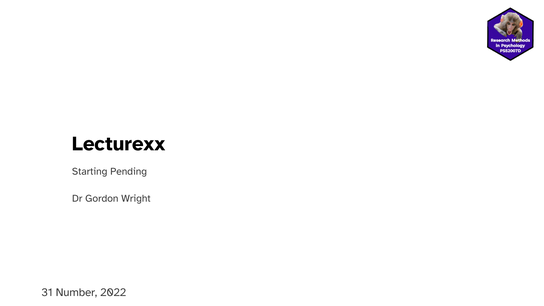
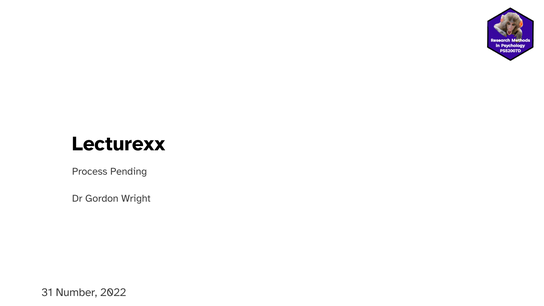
Starting: Starting -> Process
